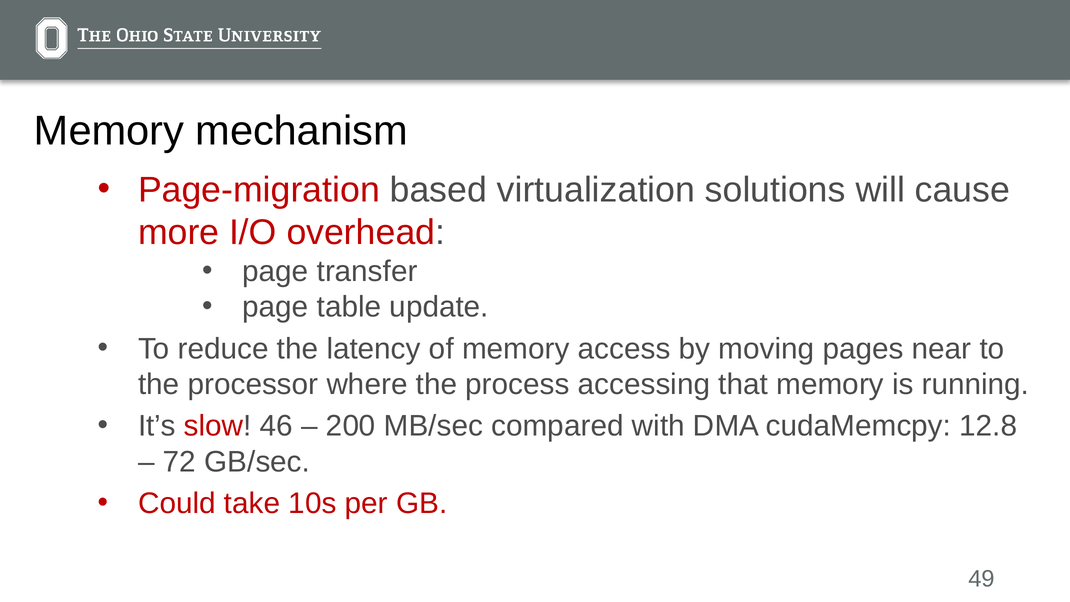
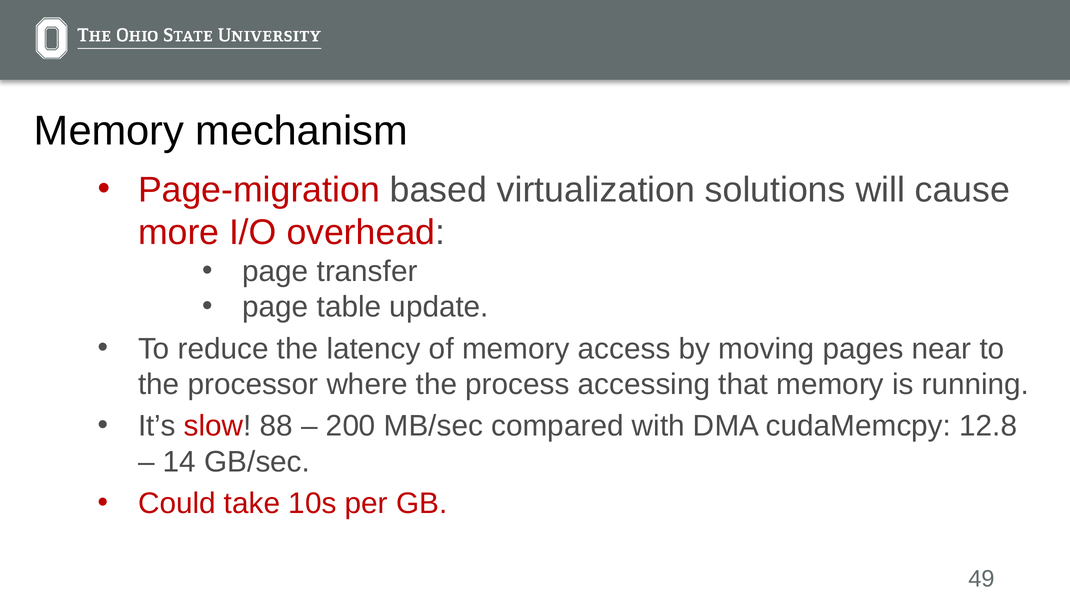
46: 46 -> 88
72: 72 -> 14
